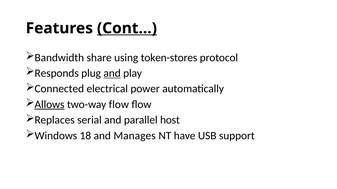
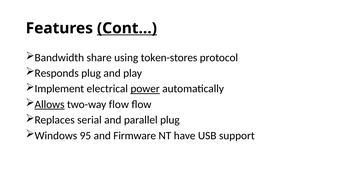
and at (112, 73) underline: present -> none
Connected: Connected -> Implement
power underline: none -> present
parallel host: host -> plug
18: 18 -> 95
Manages: Manages -> Firmware
